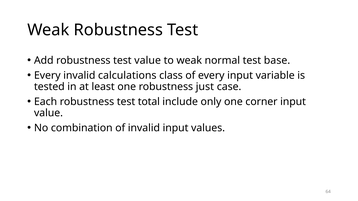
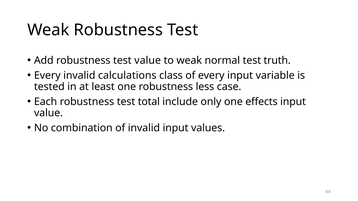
base: base -> truth
just: just -> less
corner: corner -> effects
